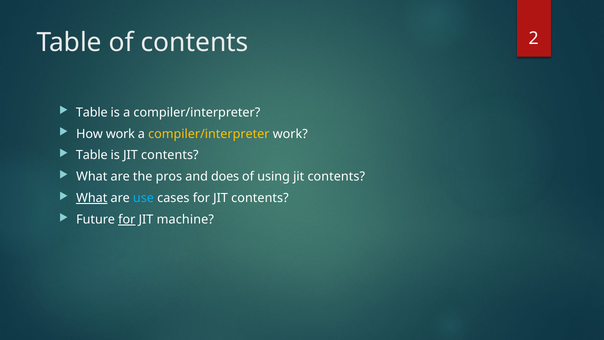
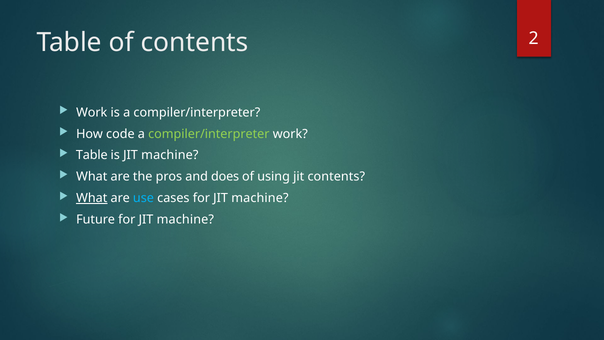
Table at (92, 112): Table -> Work
How work: work -> code
compiler/interpreter at (209, 134) colour: yellow -> light green
is JIT contents: contents -> machine
cases for JIT contents: contents -> machine
for at (127, 219) underline: present -> none
